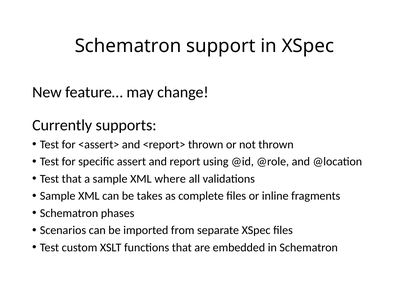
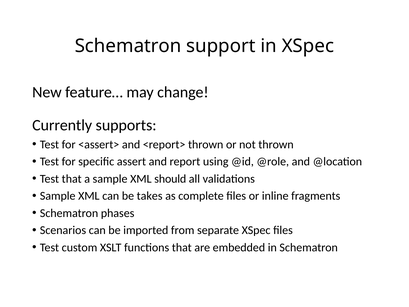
where: where -> should
